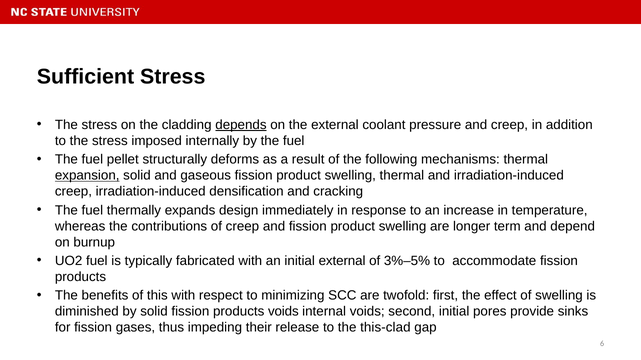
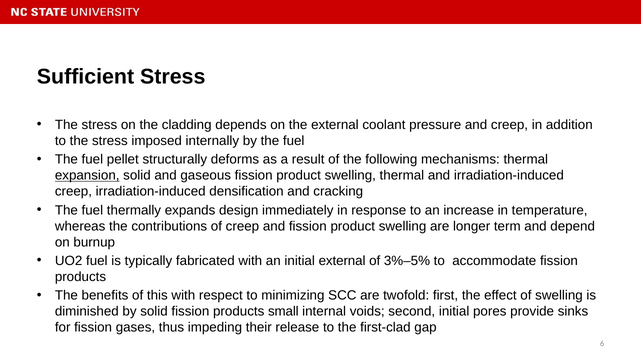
depends underline: present -> none
products voids: voids -> small
this-clad: this-clad -> first-clad
